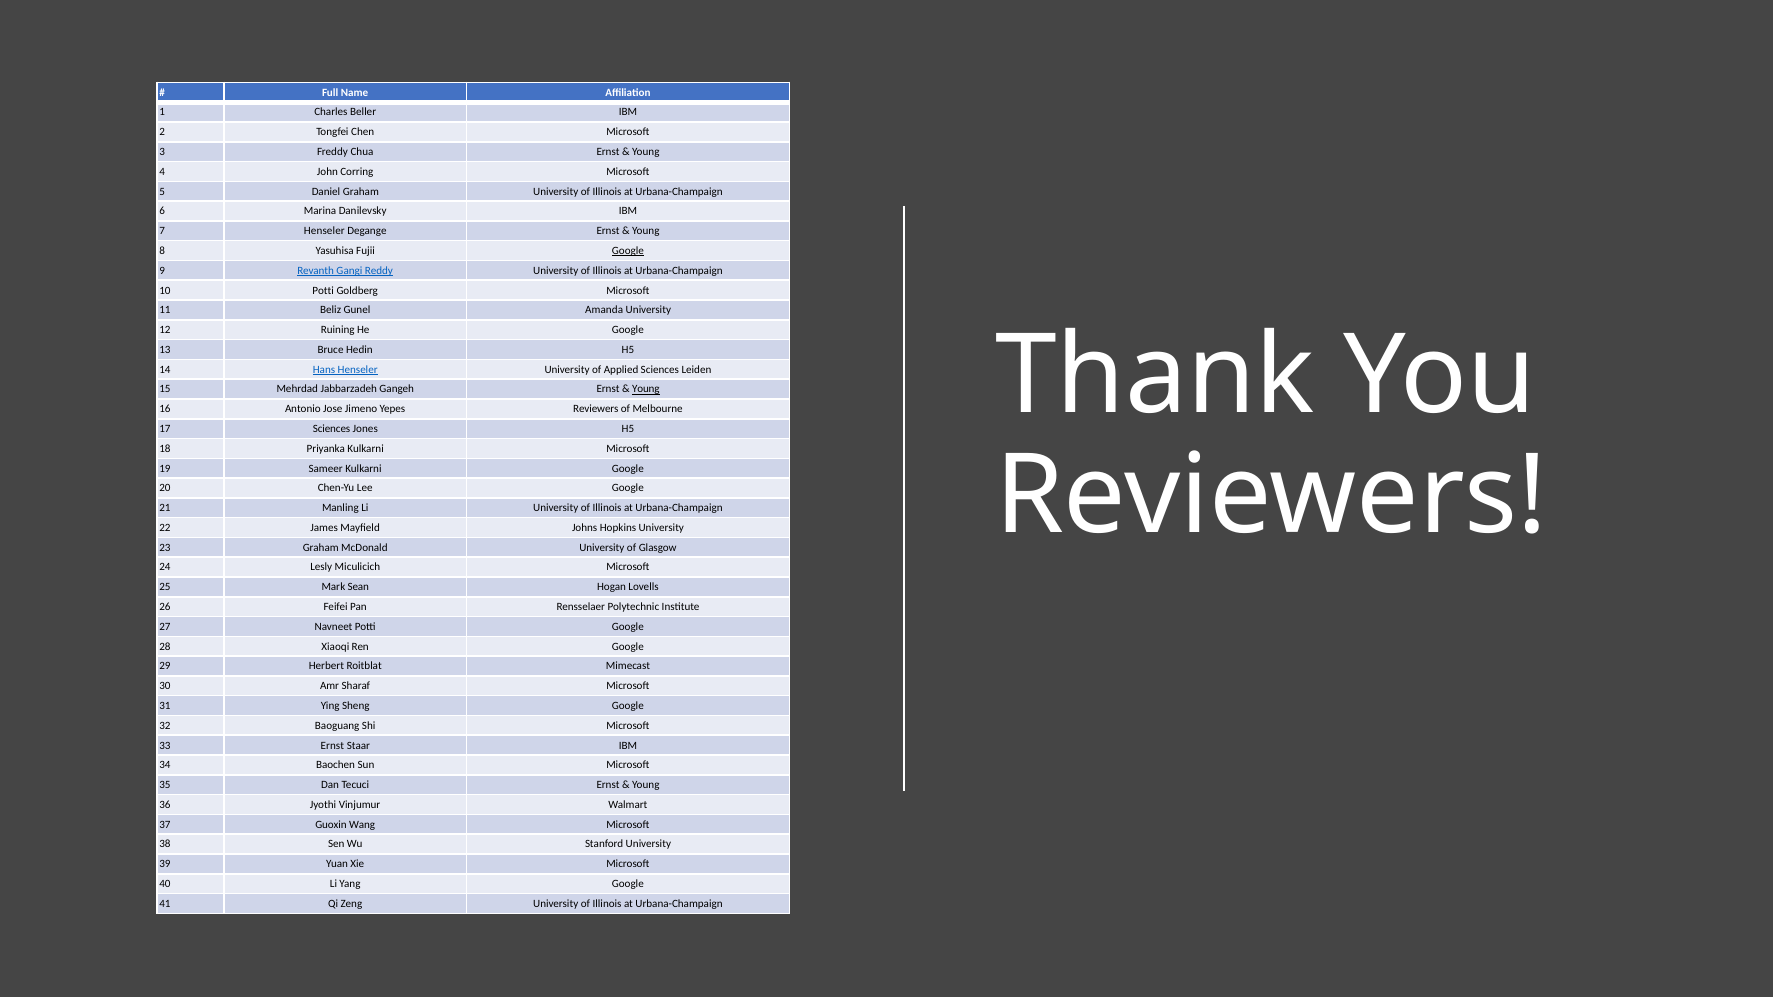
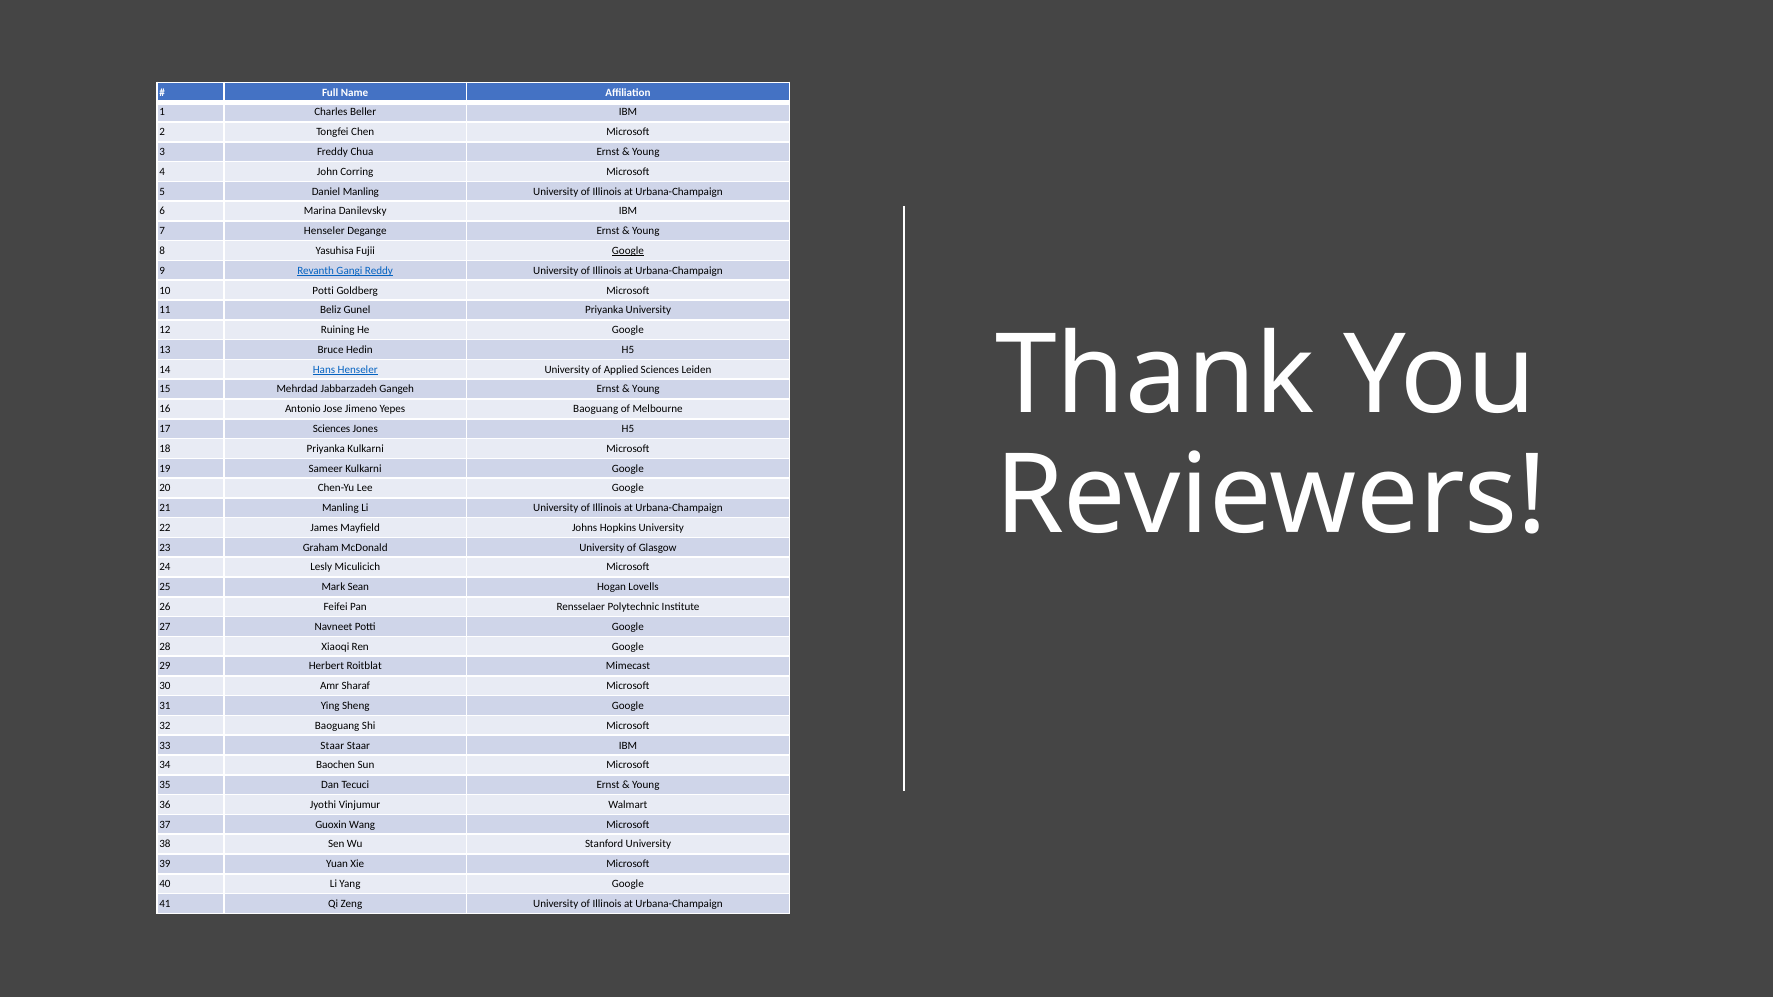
Daniel Graham: Graham -> Manling
Gunel Amanda: Amanda -> Priyanka
Young at (646, 389) underline: present -> none
Yepes Reviewers: Reviewers -> Baoguang
33 Ernst: Ernst -> Staar
